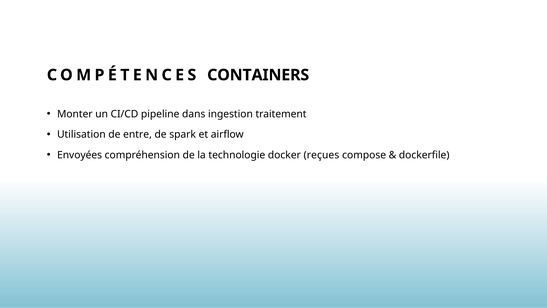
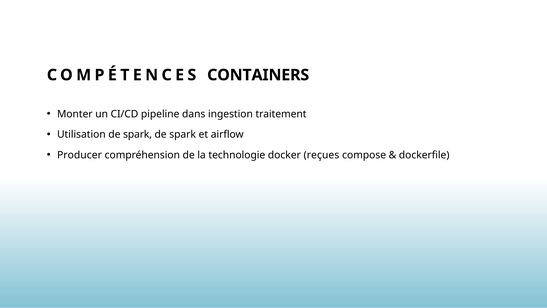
Utilisation de entre: entre -> spark
Envoyées: Envoyées -> Producer
